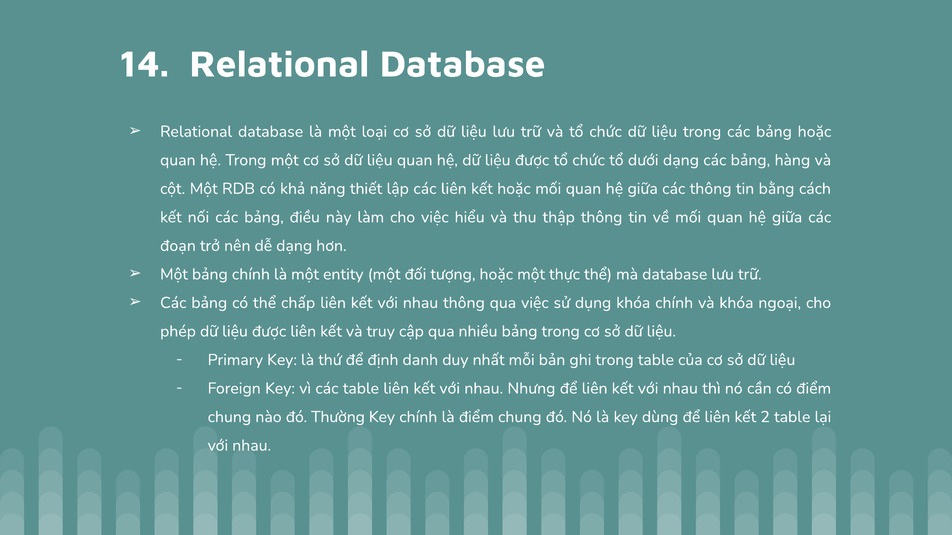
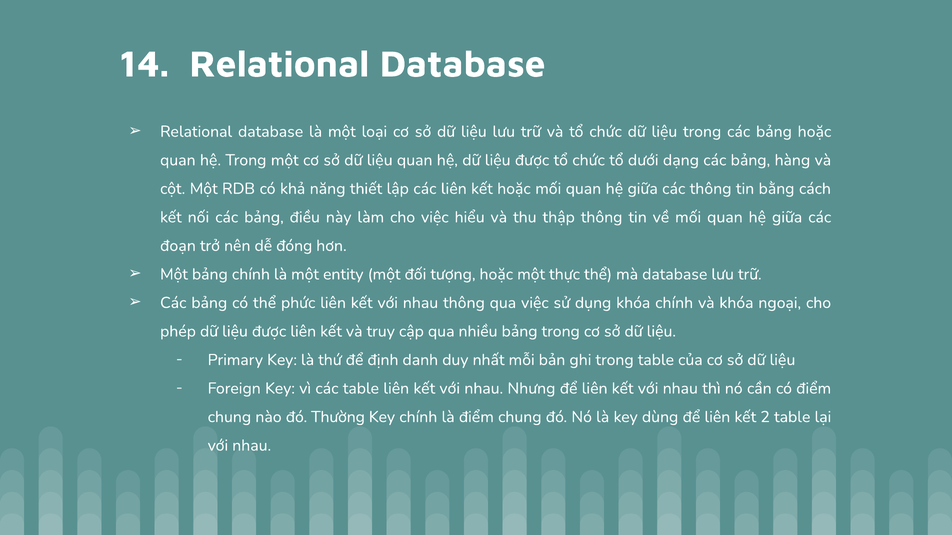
dễ dạng: dạng -> đóng
chấp: chấp -> phức
